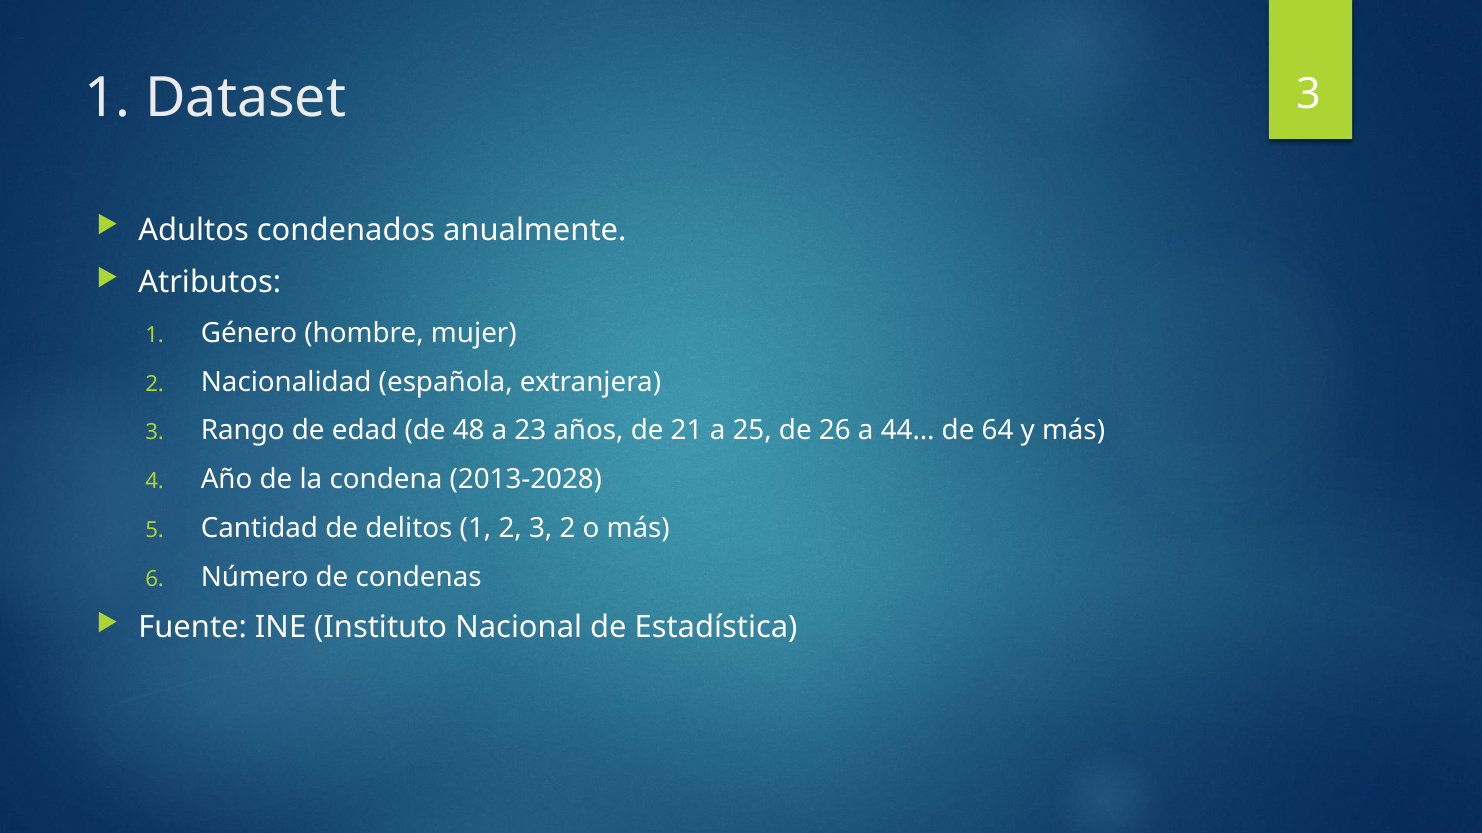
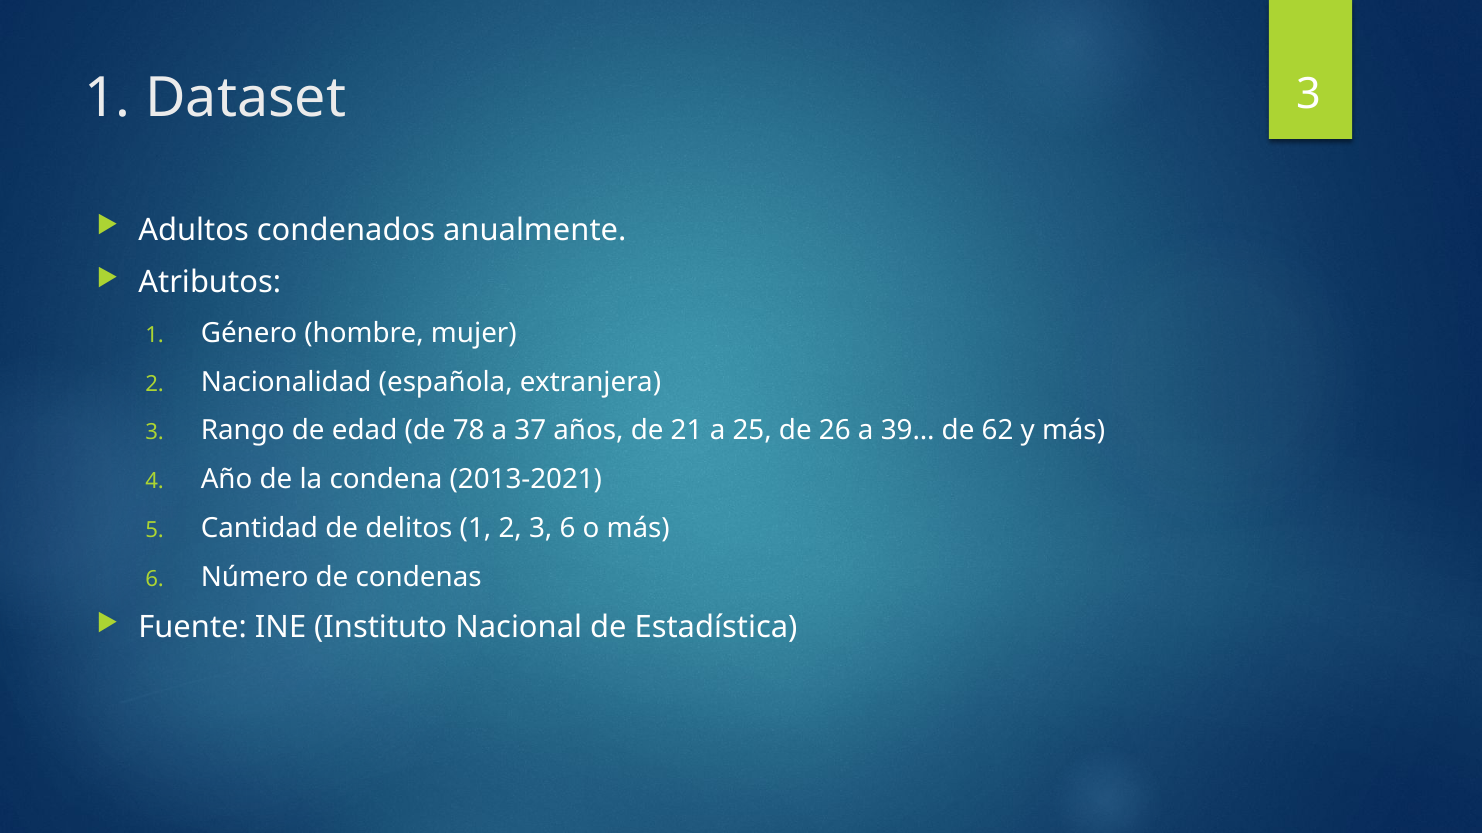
48: 48 -> 78
23: 23 -> 37
44…: 44… -> 39…
64: 64 -> 62
2013-2028: 2013-2028 -> 2013-2021
3 2: 2 -> 6
